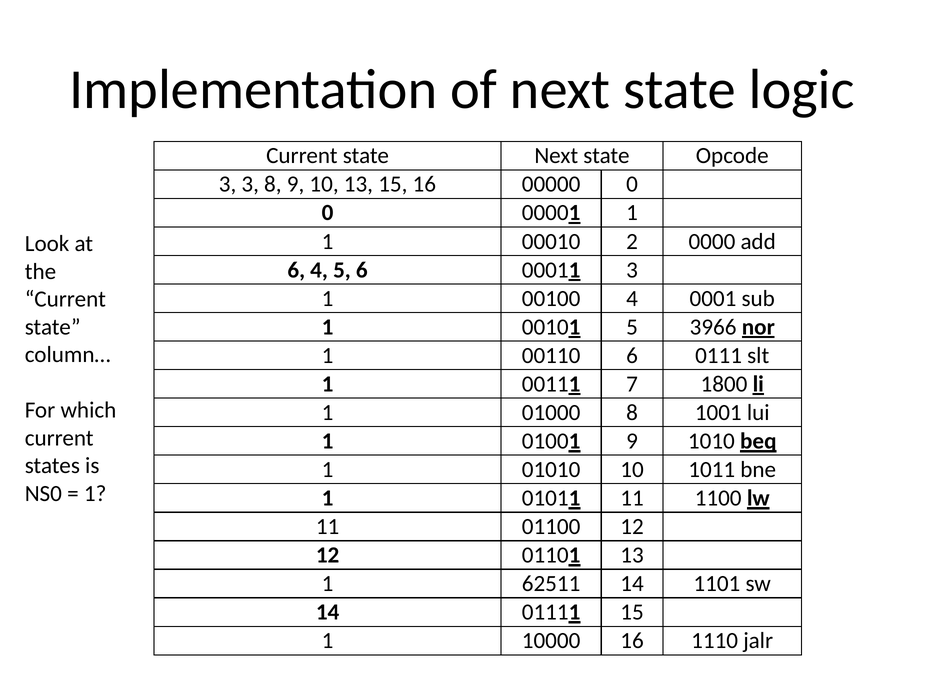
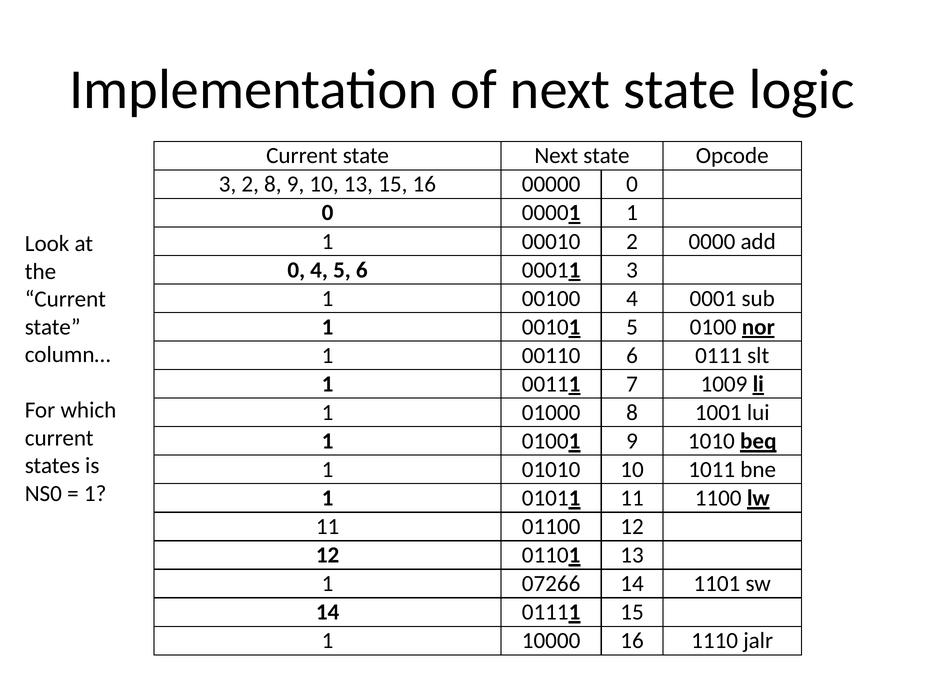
3 3: 3 -> 2
6 at (296, 270): 6 -> 0
3966: 3966 -> 0100
1800: 1800 -> 1009
62511: 62511 -> 07266
